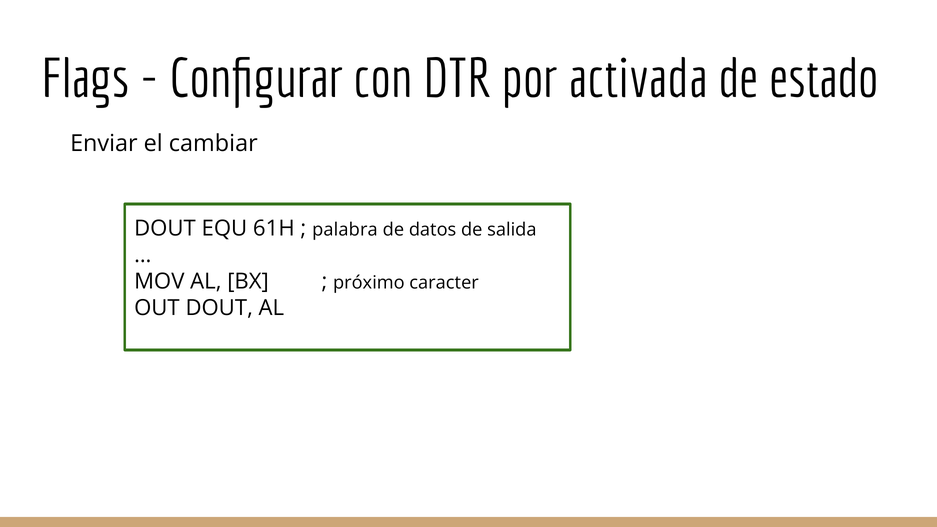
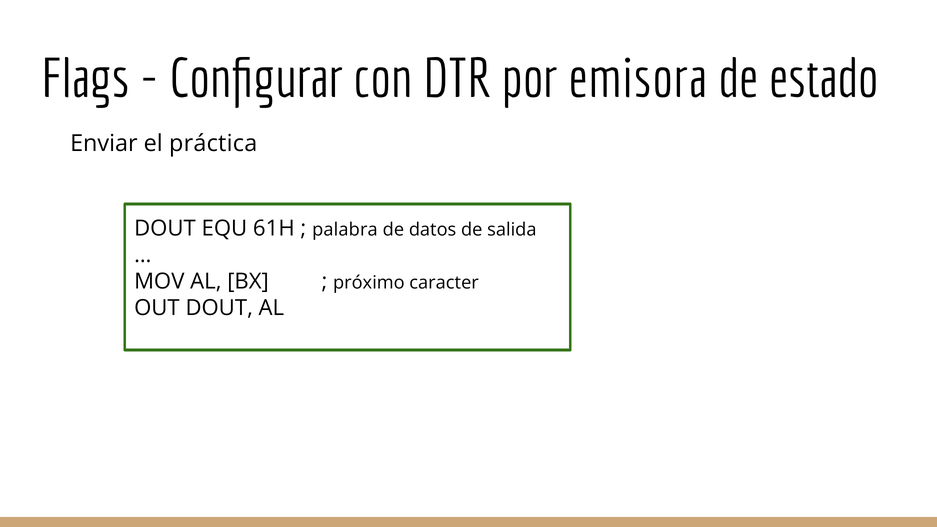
activada: activada -> emisora
cambiar: cambiar -> práctica
